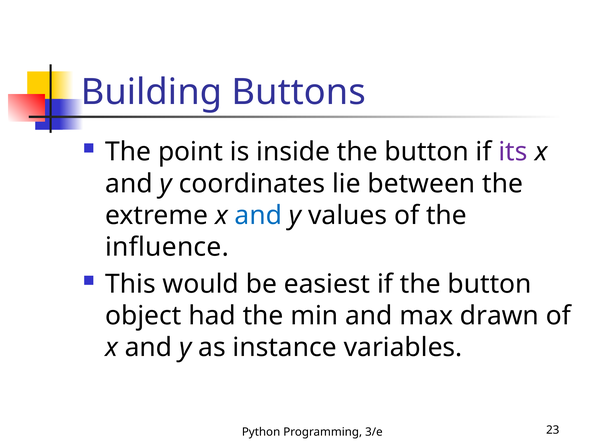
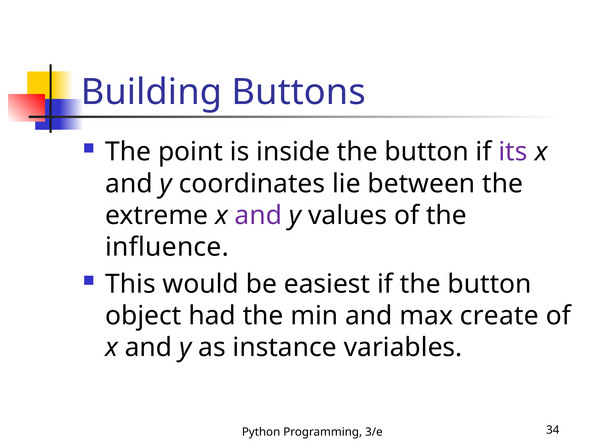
and at (258, 215) colour: blue -> purple
drawn: drawn -> create
23: 23 -> 34
